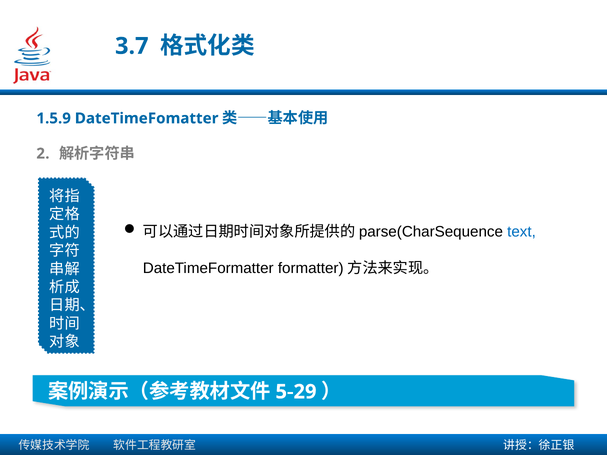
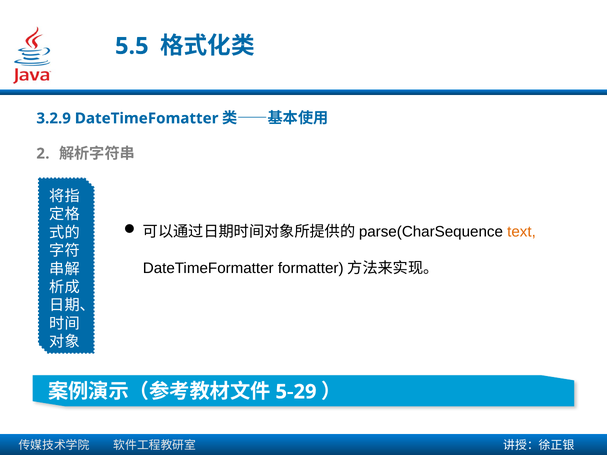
3.7: 3.7 -> 5.5
1.5.9: 1.5.9 -> 3.2.9
text colour: blue -> orange
